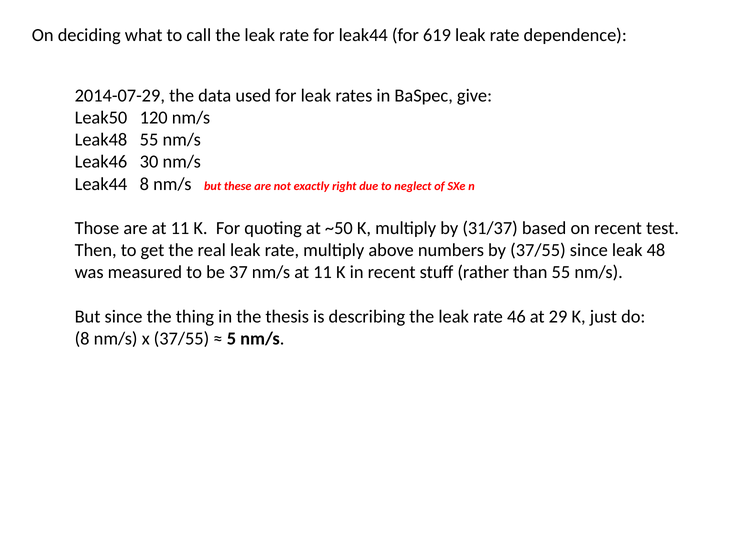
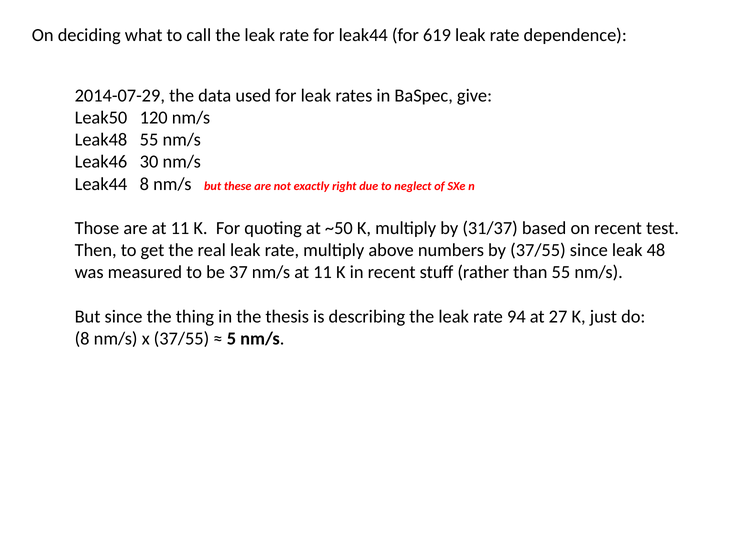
46: 46 -> 94
29: 29 -> 27
